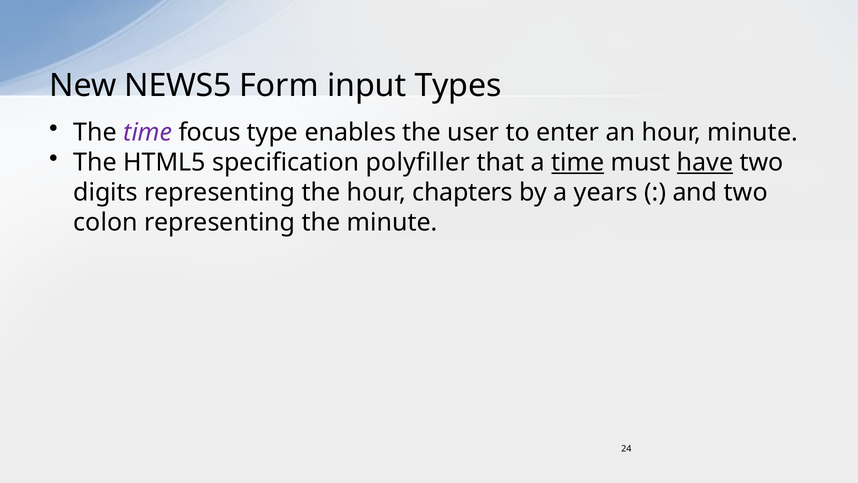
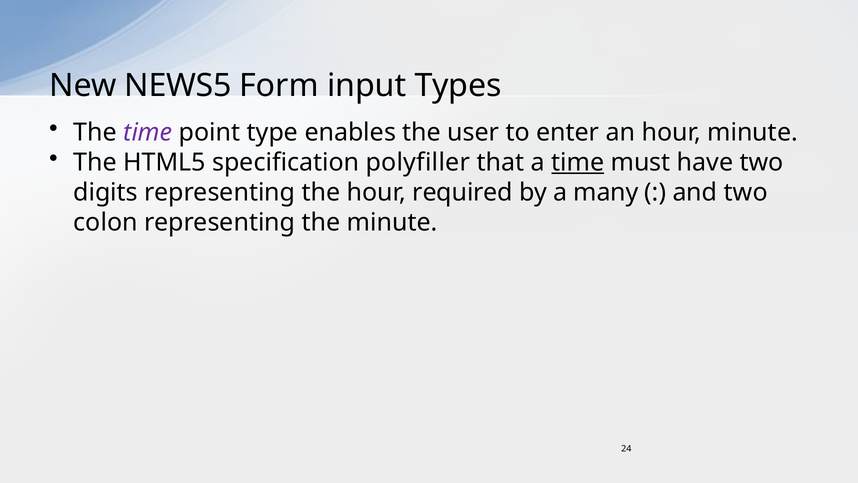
focus: focus -> point
have underline: present -> none
chapters: chapters -> required
years: years -> many
